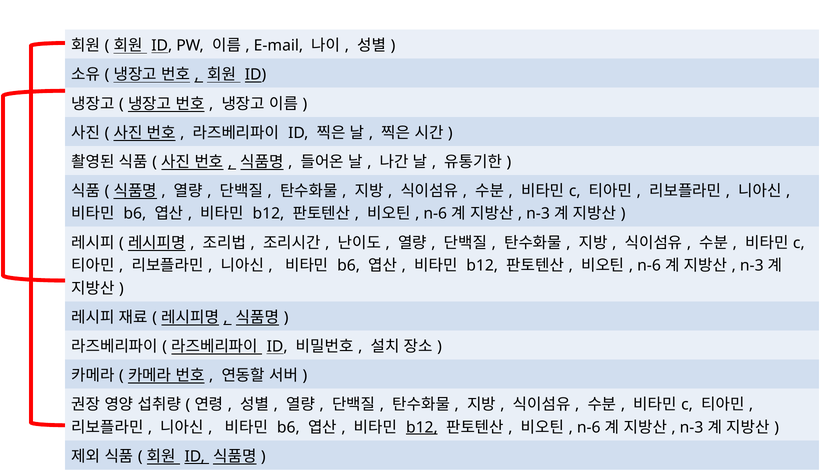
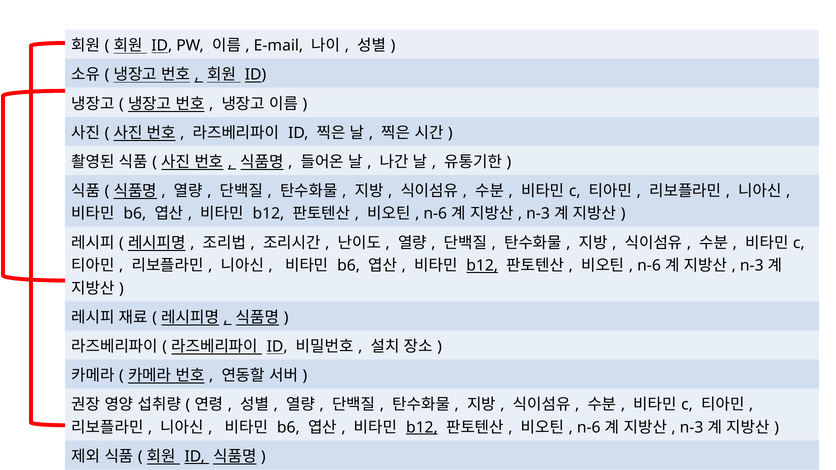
b12 at (482, 266) underline: none -> present
